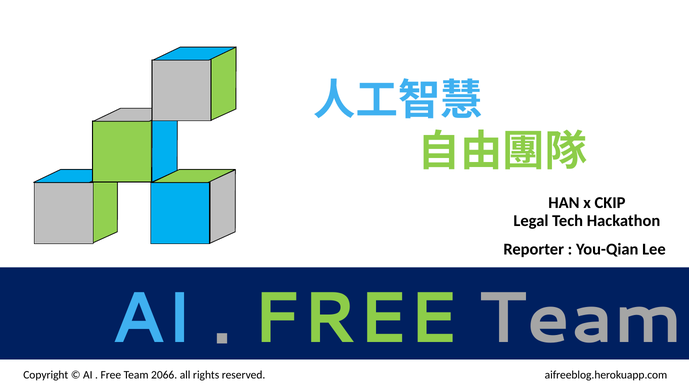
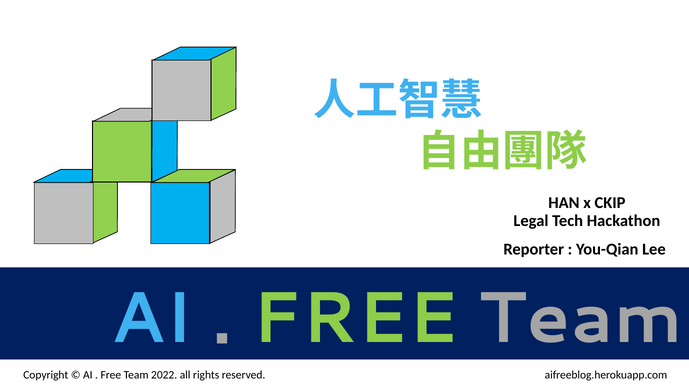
2066: 2066 -> 2022
